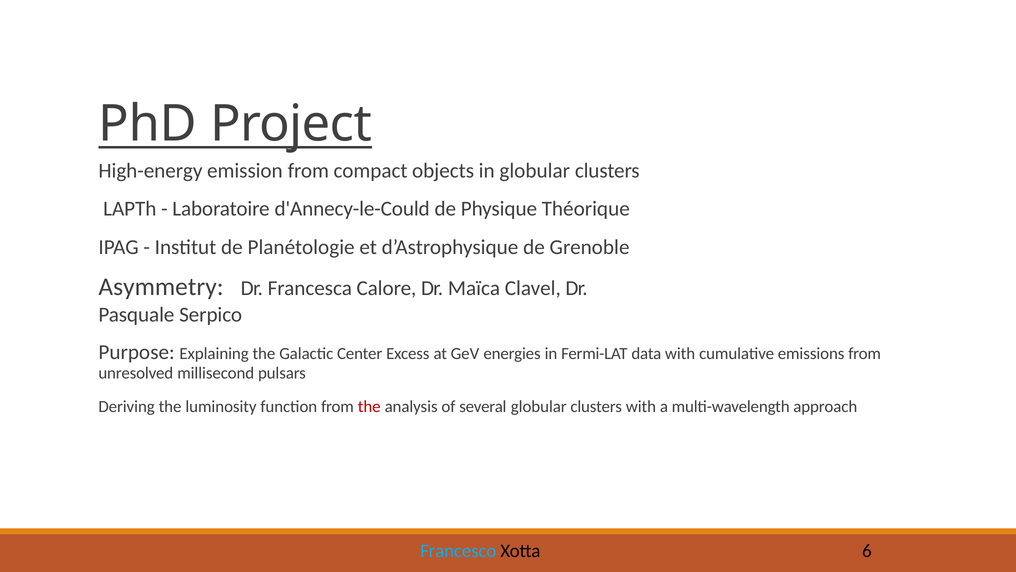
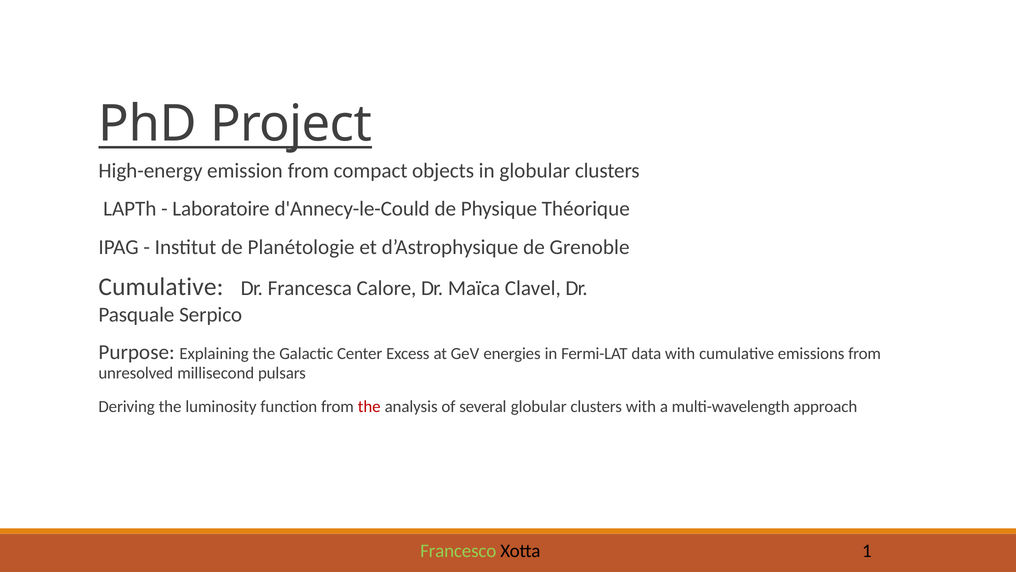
Asymmetry at (161, 287): Asymmetry -> Cumulative
Francesco colour: light blue -> light green
6: 6 -> 1
